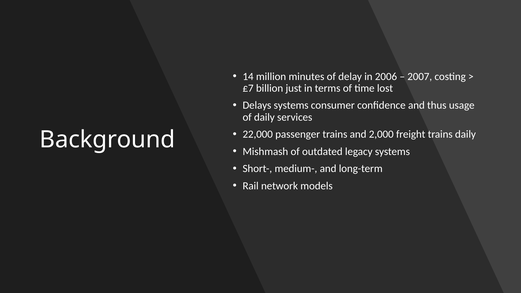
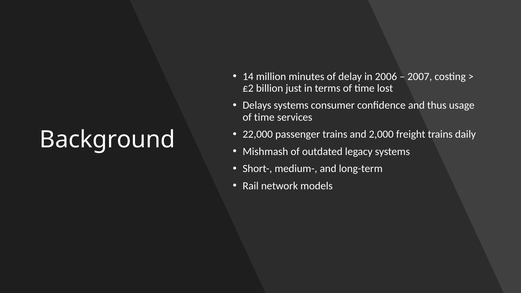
£7: £7 -> £2
daily at (264, 117): daily -> time
